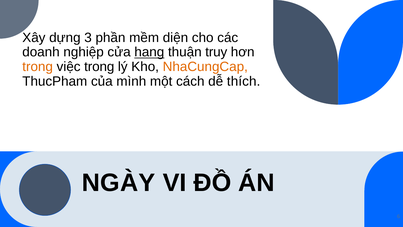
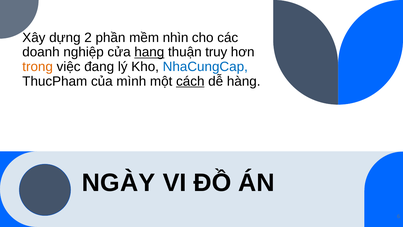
3: 3 -> 2
diện: diện -> nhìn
việc trong: trong -> đang
NhaCungCap colour: orange -> blue
cách underline: none -> present
thích: thích -> hàng
